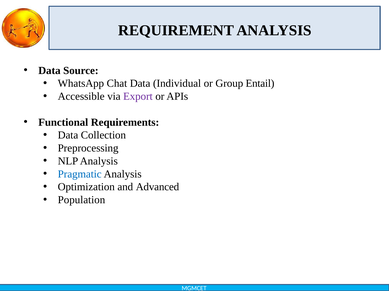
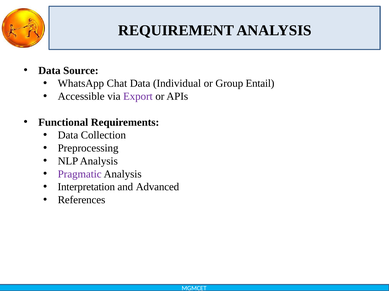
Pragmatic colour: blue -> purple
Optimization: Optimization -> Interpretation
Population: Population -> References
